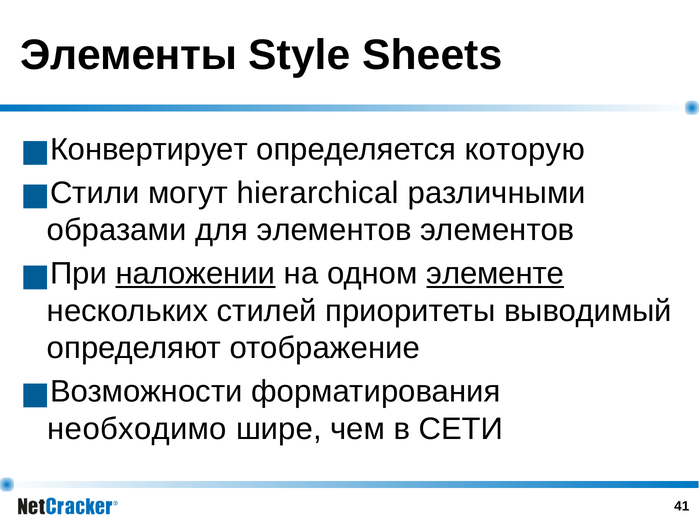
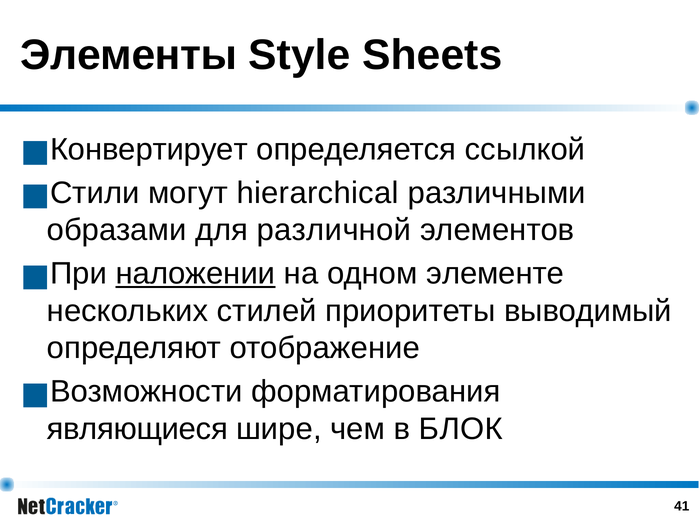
которую: которую -> ссылкой
для элементов: элементов -> различной
элементе underline: present -> none
необходимо: необходимо -> являющиеся
СЕТИ: СЕТИ -> БЛОК
